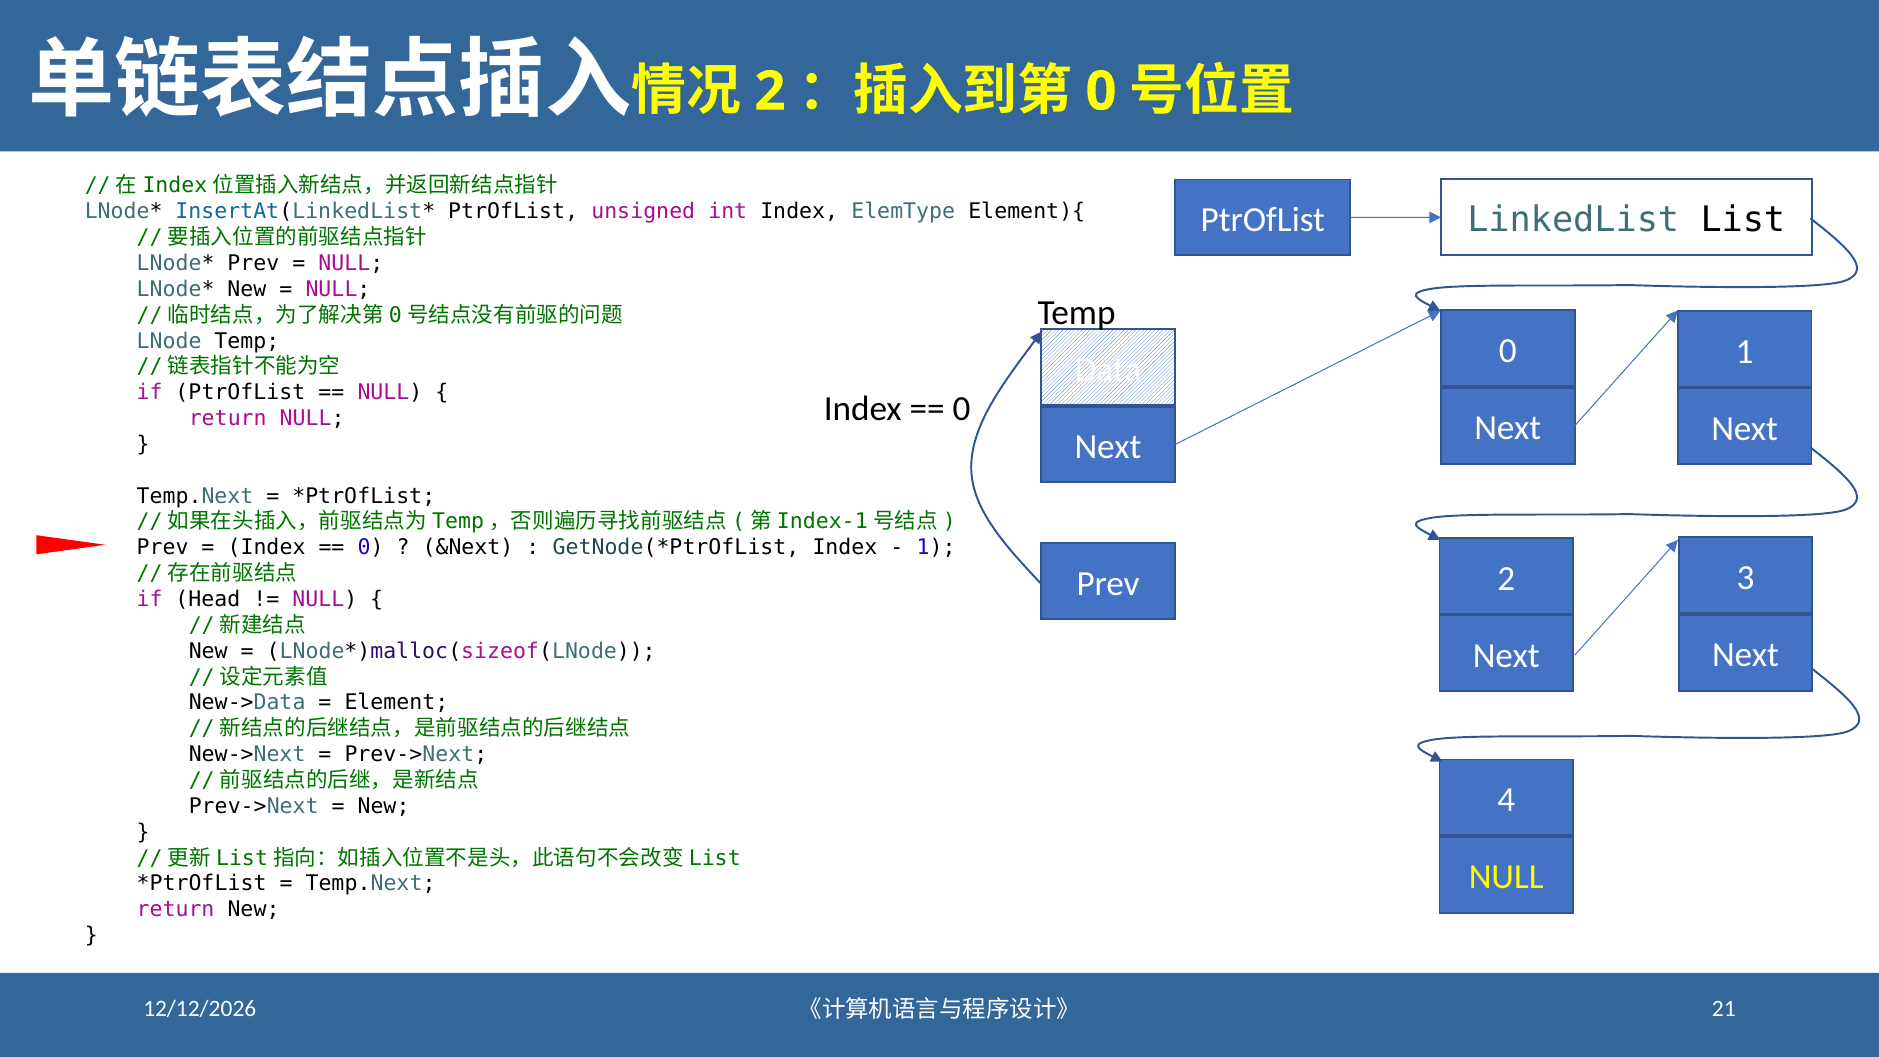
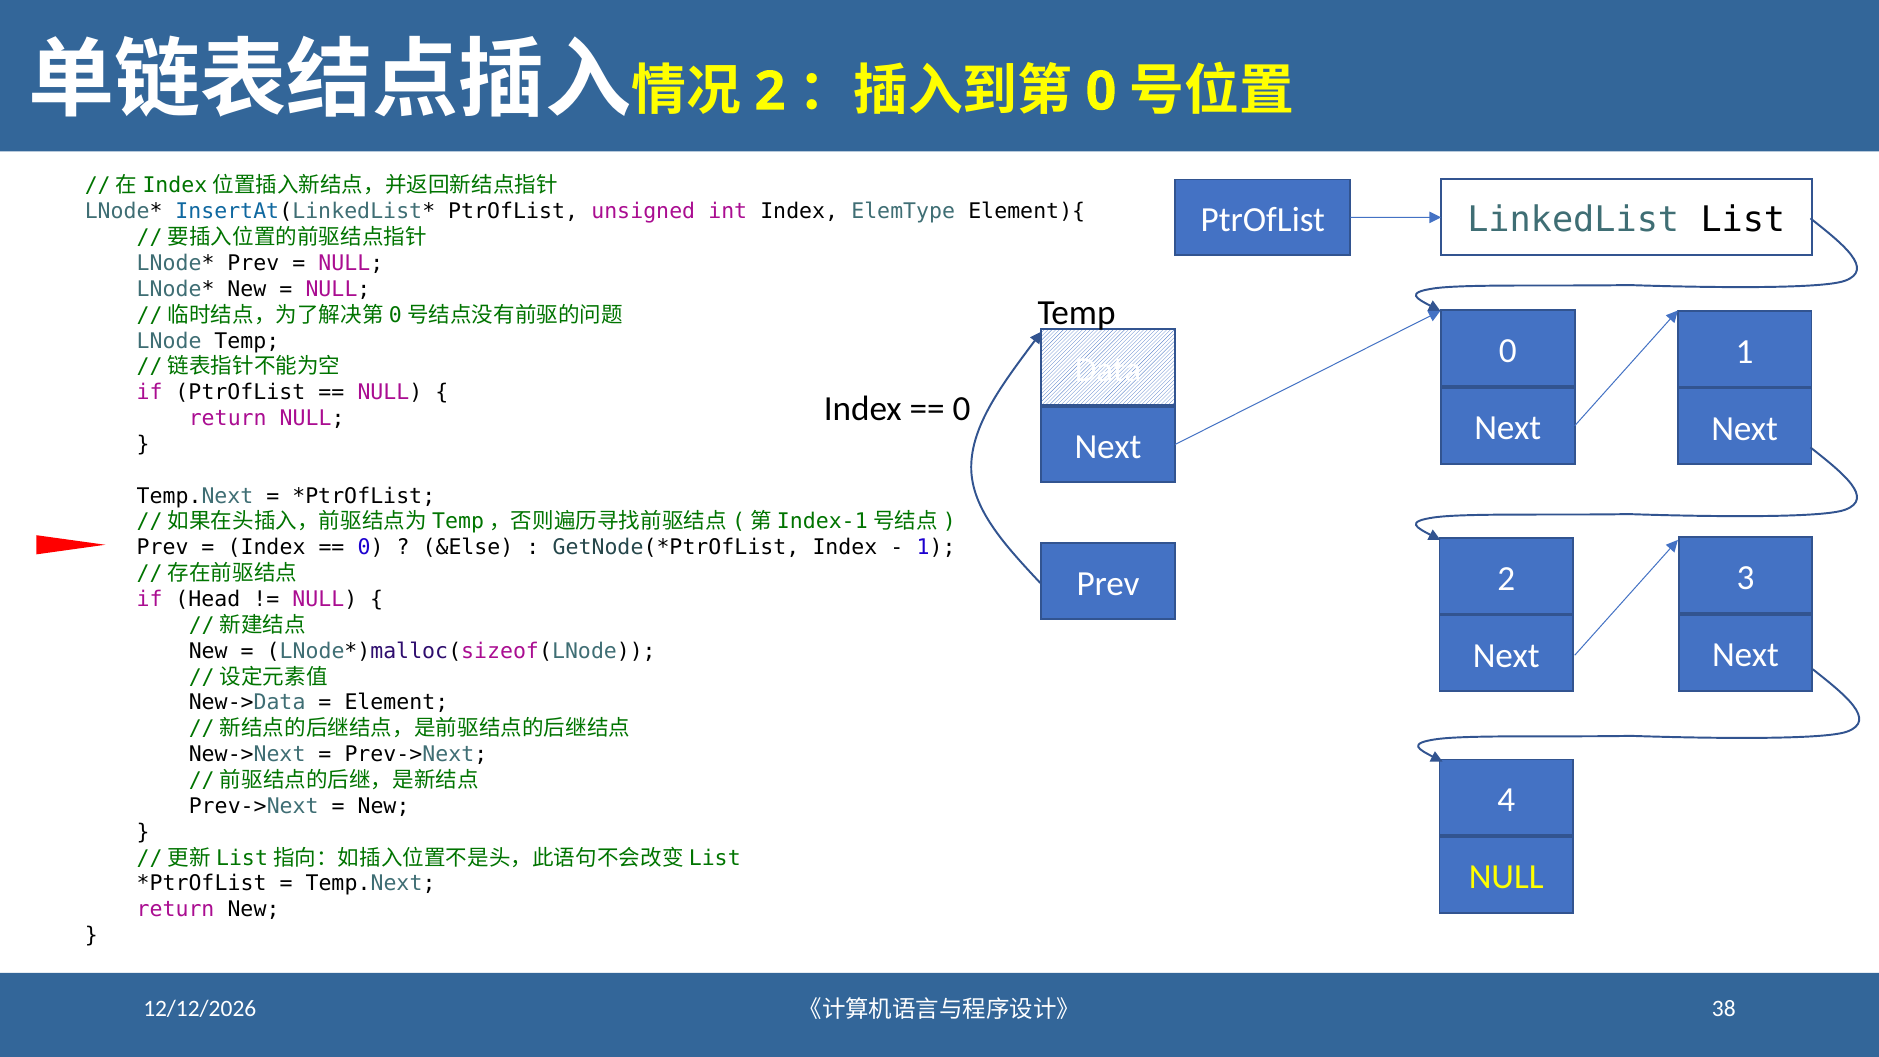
&Next: &Next -> &Else
21: 21 -> 38
